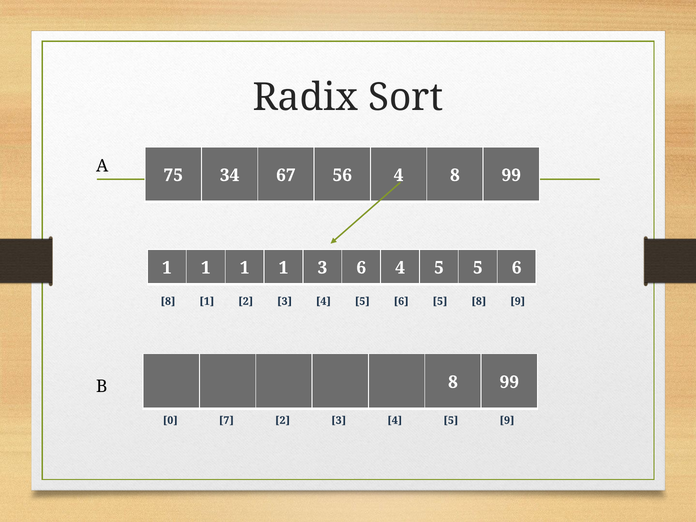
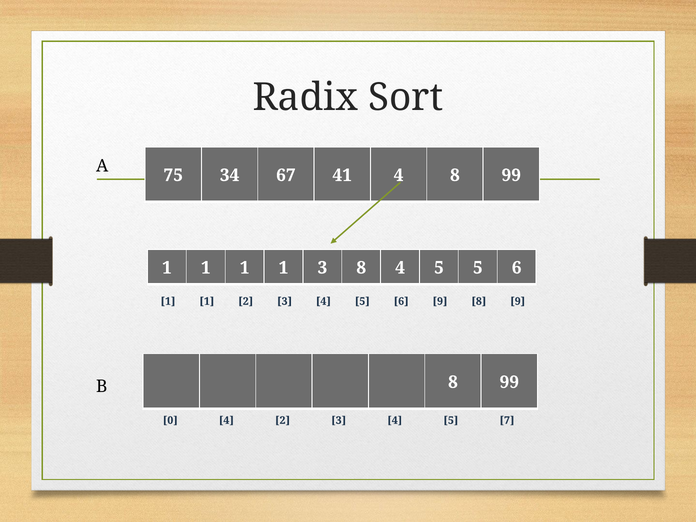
56: 56 -> 41
3 6: 6 -> 8
8 at (168, 301): 8 -> 1
6 5: 5 -> 9
0 7: 7 -> 4
5 9: 9 -> 7
